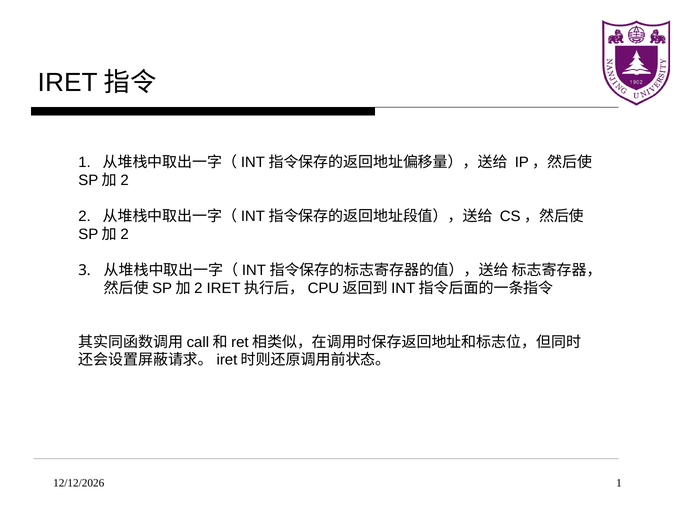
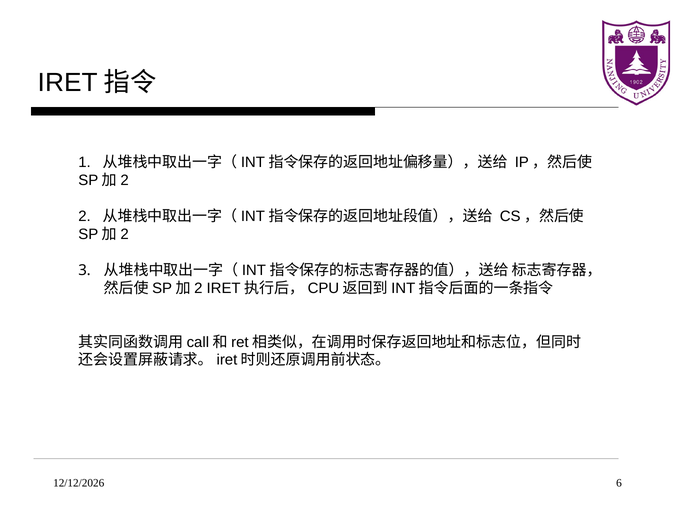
1 at (619, 483): 1 -> 6
